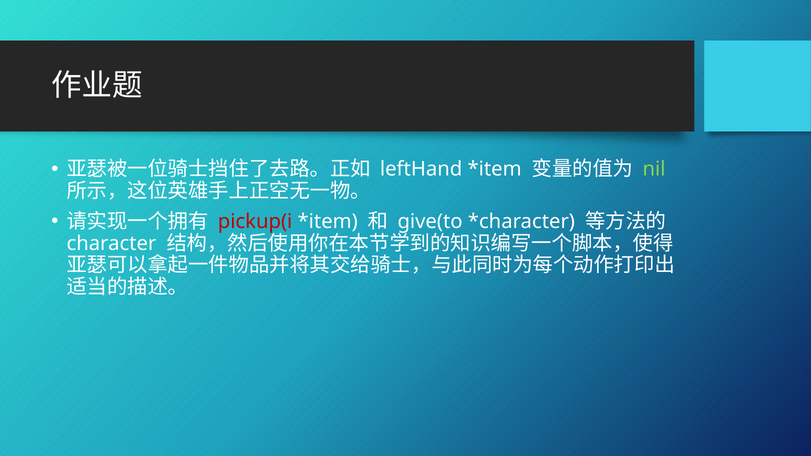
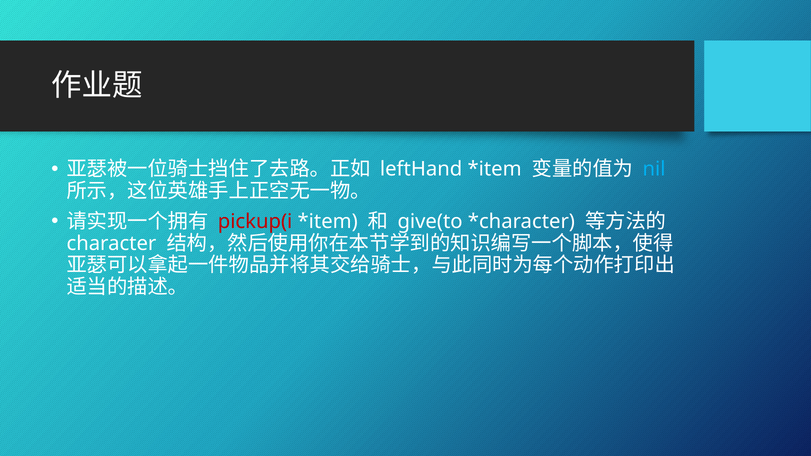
nil colour: light green -> light blue
